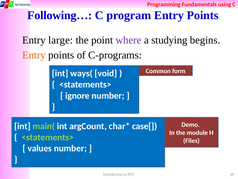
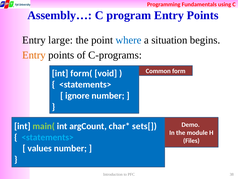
Following…: Following… -> Assembly…
where colour: purple -> blue
studying: studying -> situation
ways(: ways( -> form(
case[: case[ -> sets[
<statements> at (48, 137) colour: light green -> light blue
